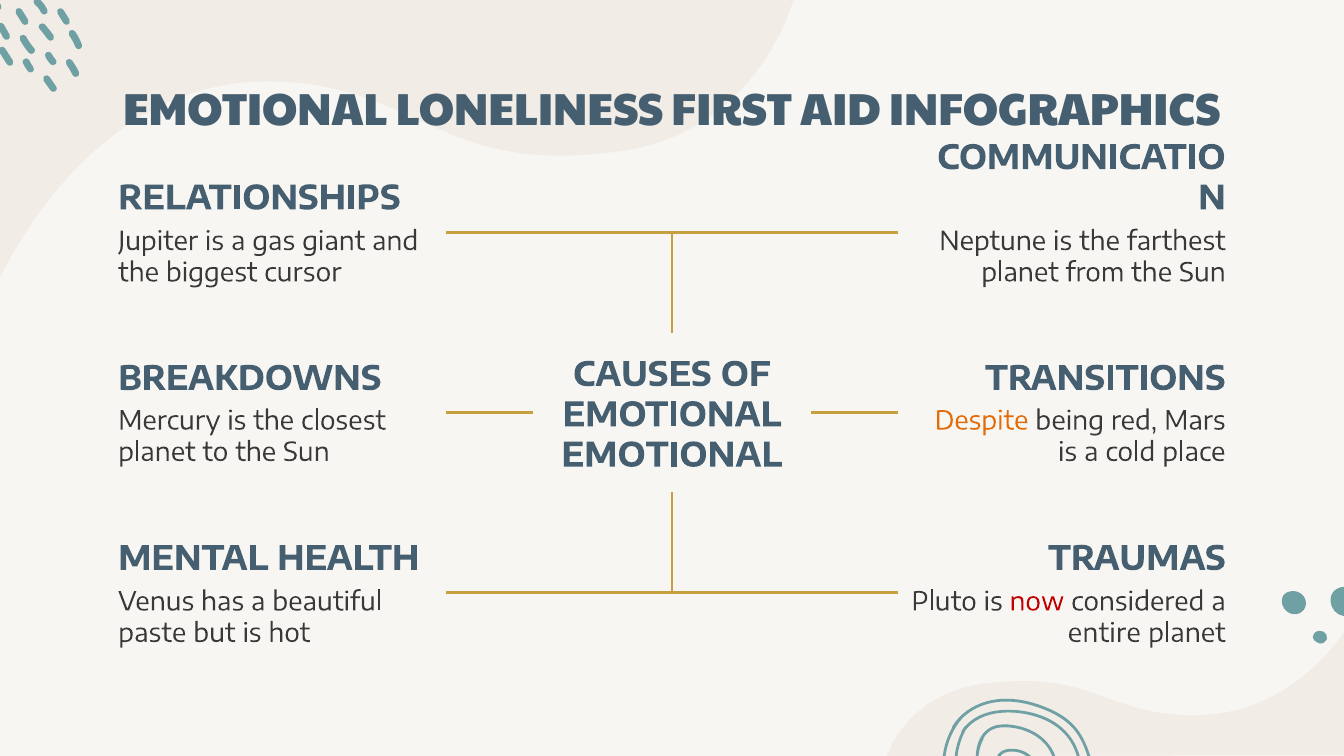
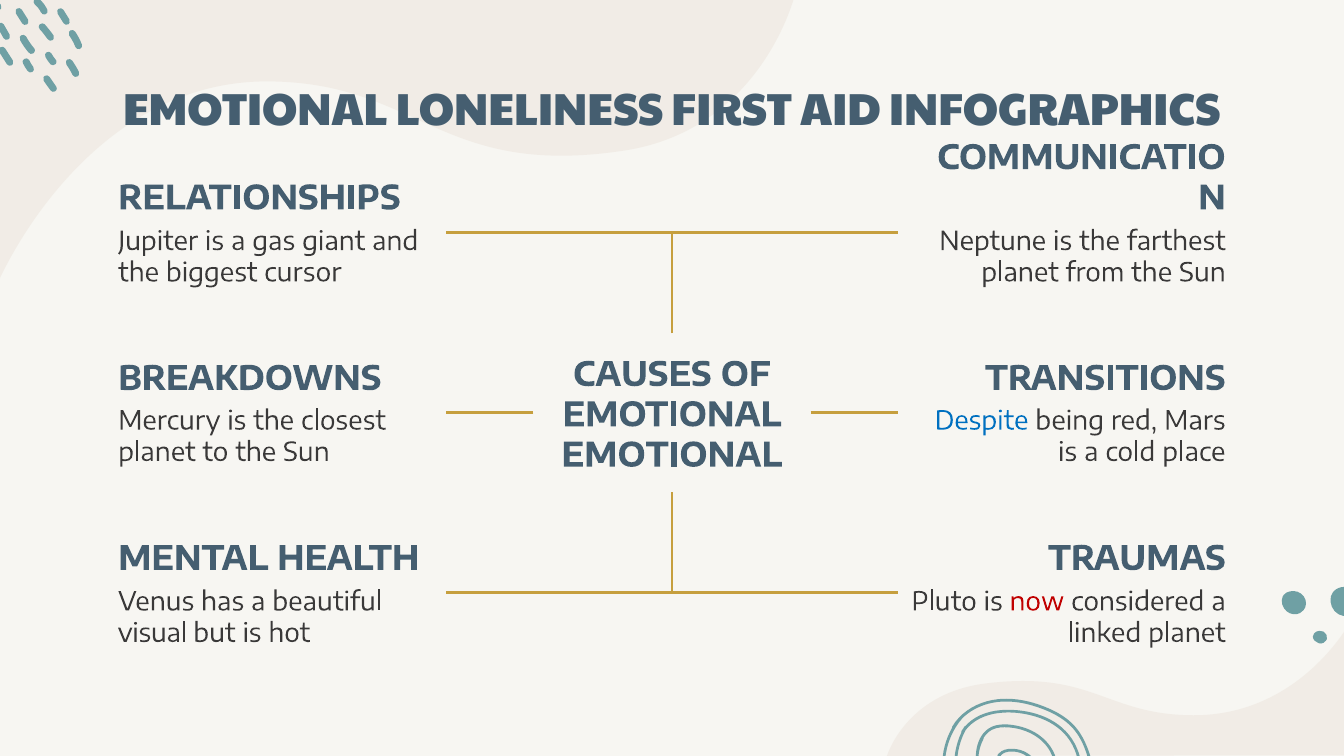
Despite colour: orange -> blue
paste: paste -> visual
entire: entire -> linked
